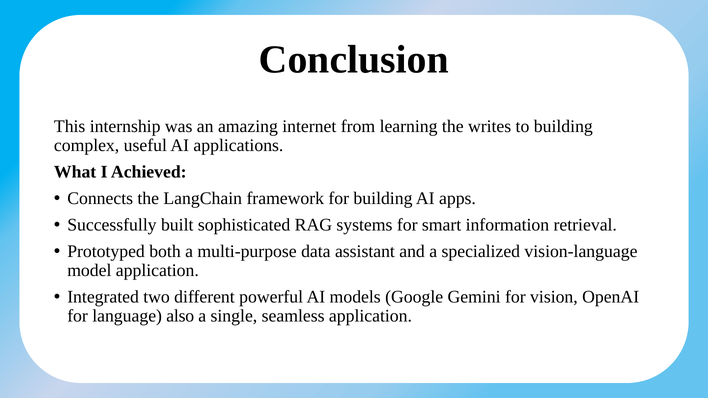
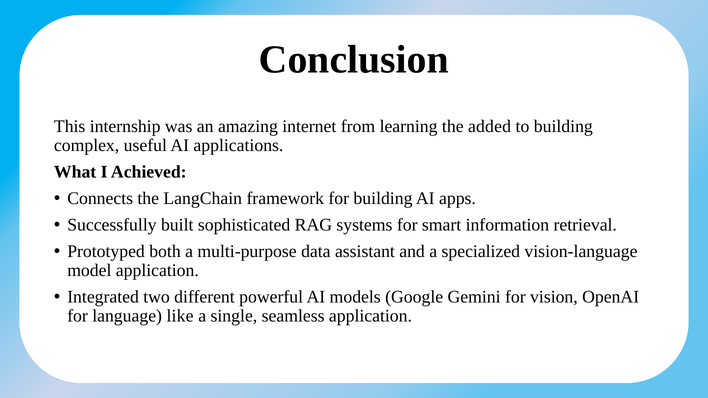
writes: writes -> added
also: also -> like
